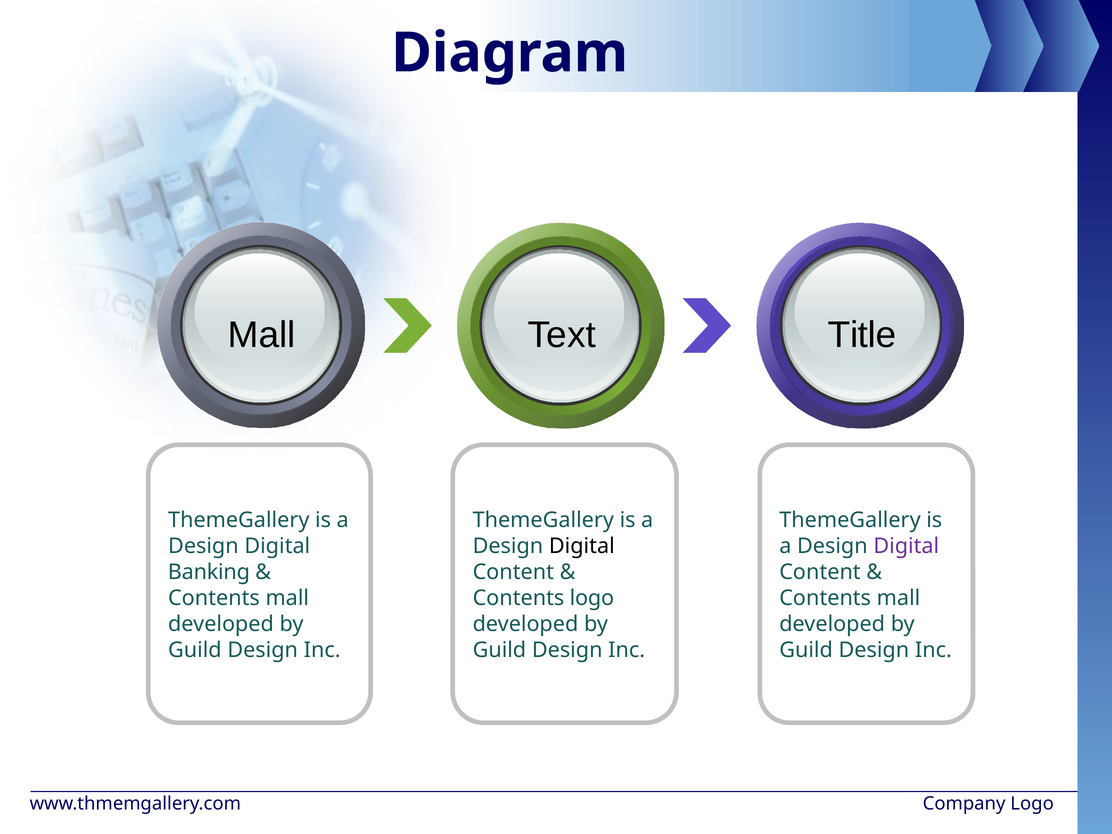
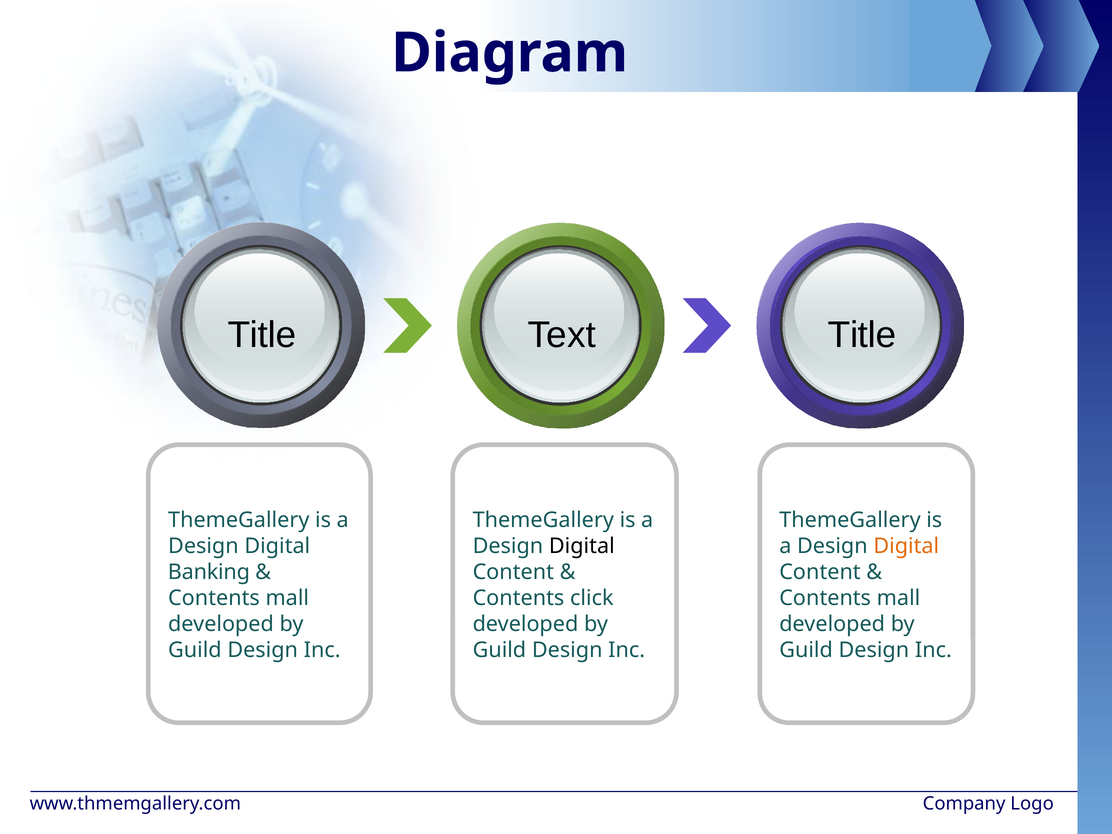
Mall at (262, 335): Mall -> Title
Digital at (906, 546) colour: purple -> orange
Contents logo: logo -> click
